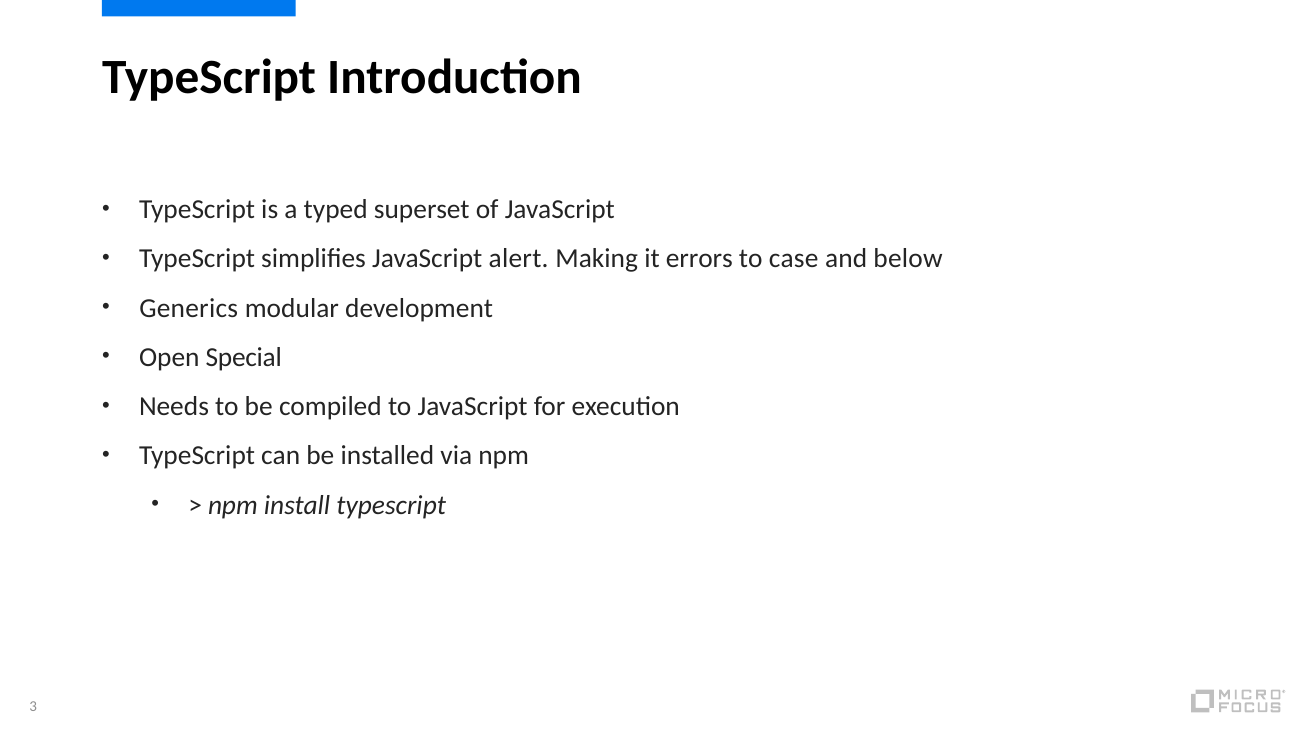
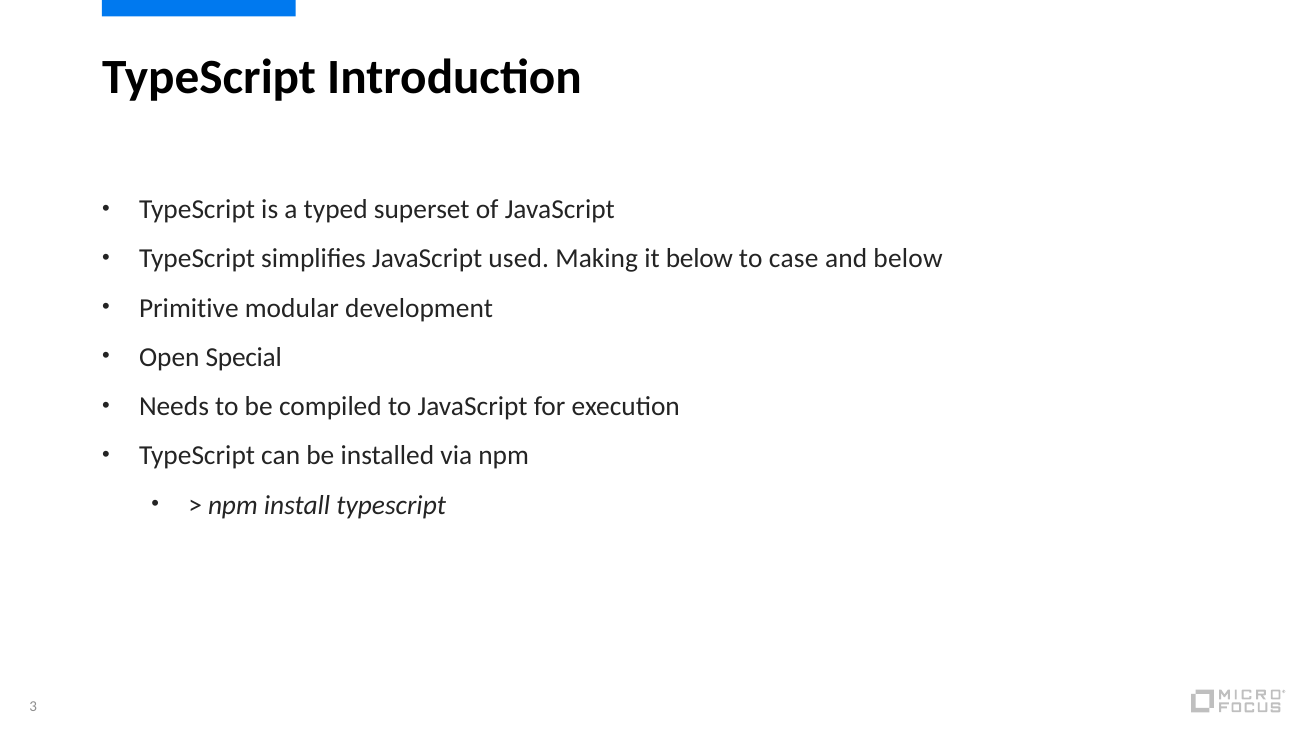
alert: alert -> used
it errors: errors -> below
Generics: Generics -> Primitive
